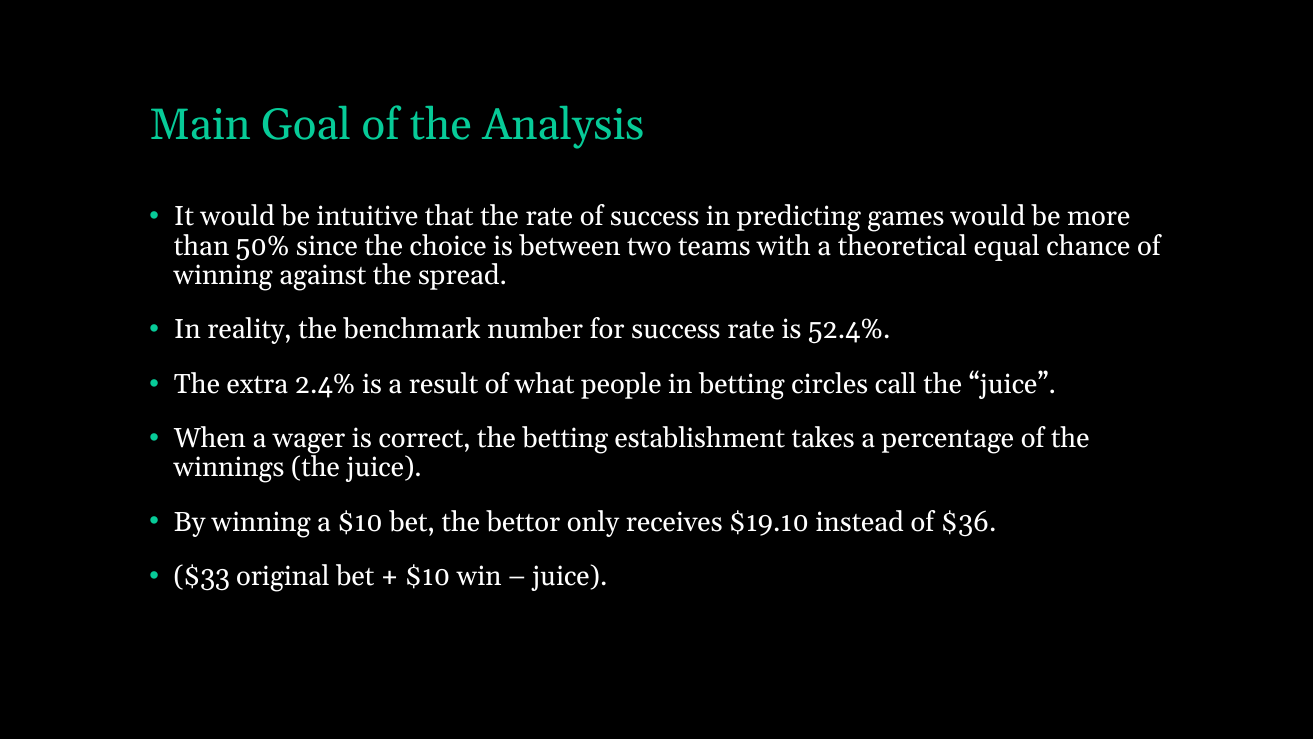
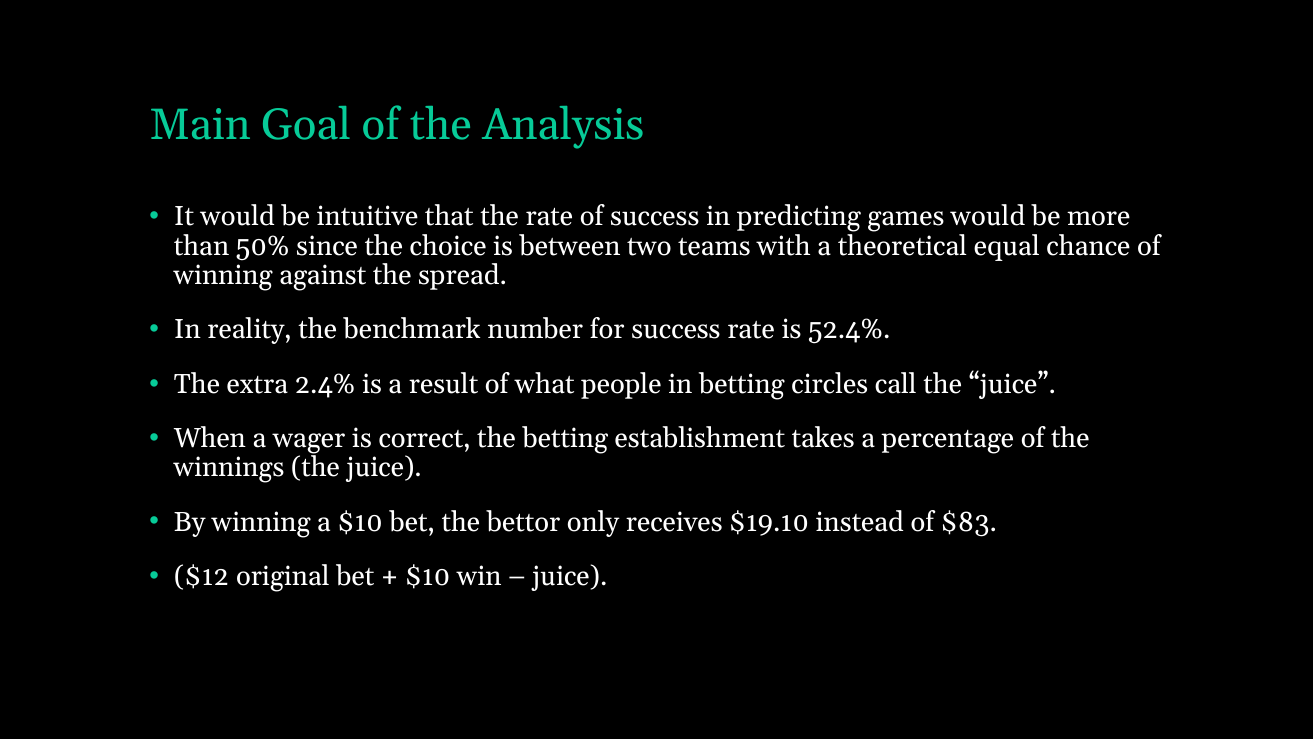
$36: $36 -> $83
$33: $33 -> $12
